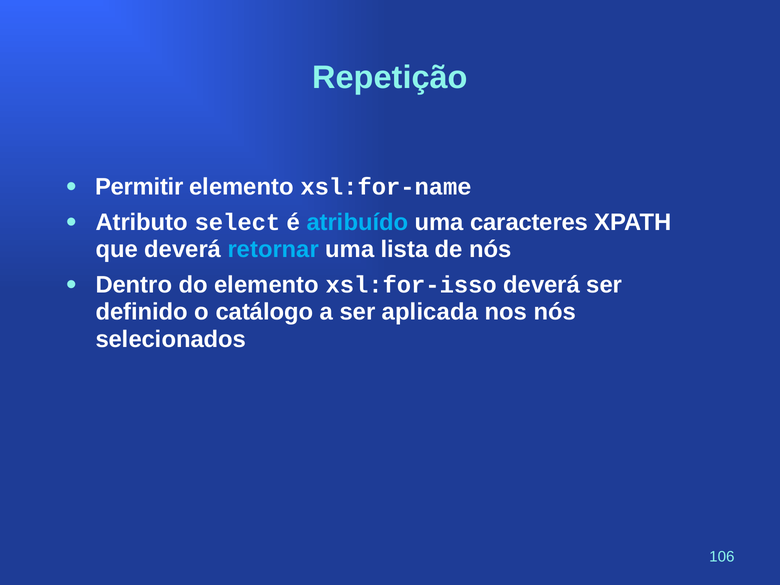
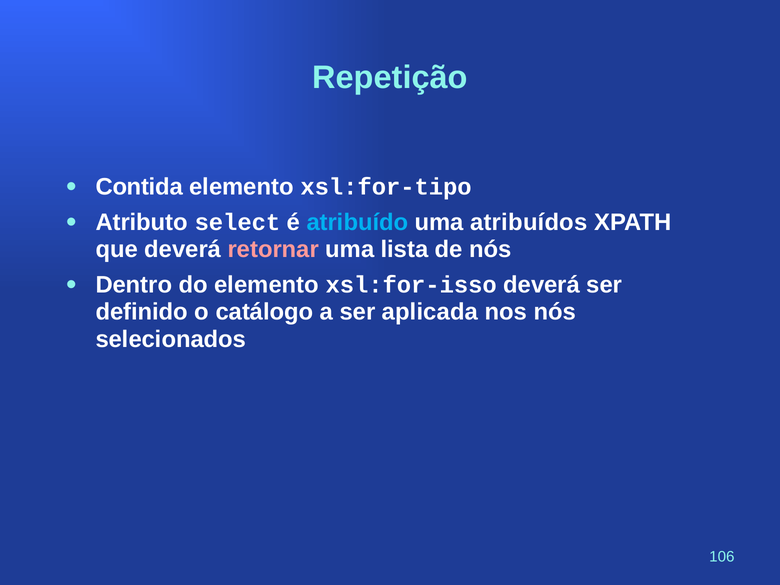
Permitir: Permitir -> Contida
xsl:for-name: xsl:for-name -> xsl:for-tipo
caracteres: caracteres -> atribuídos
retornar colour: light blue -> pink
